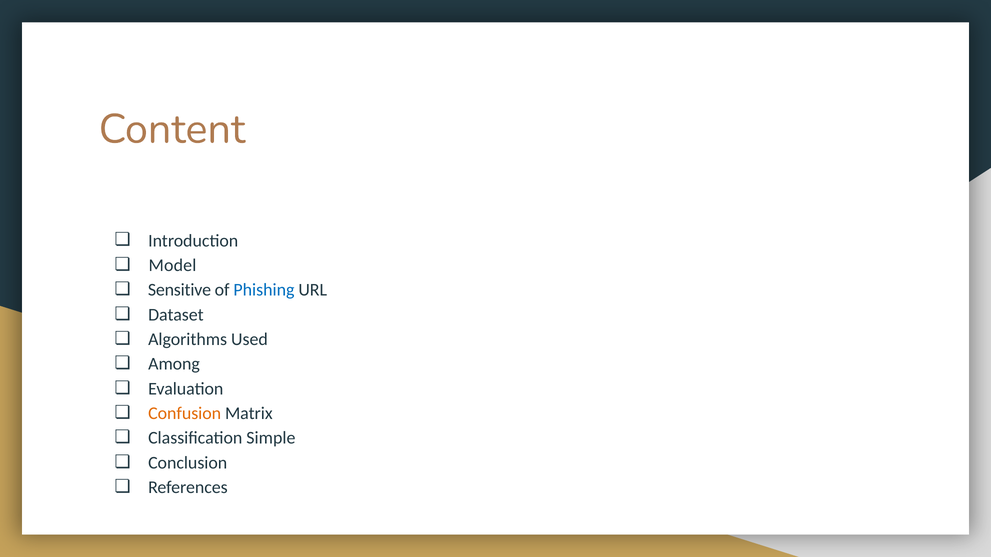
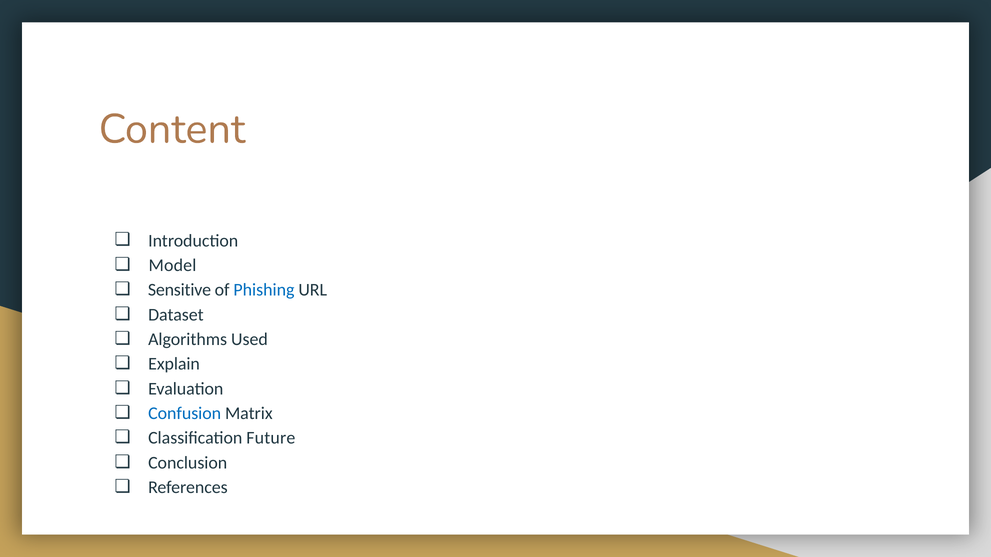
Among: Among -> Explain
Confusion colour: orange -> blue
Simple: Simple -> Future
